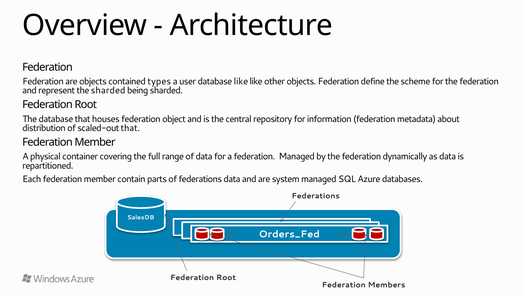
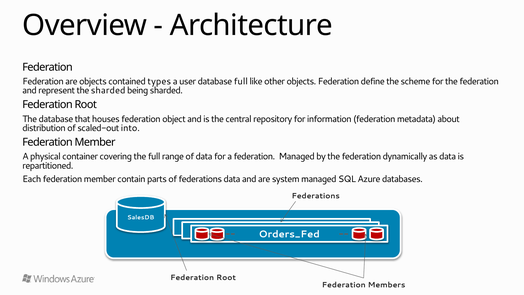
database like: like -> full
scaled-out that: that -> into
